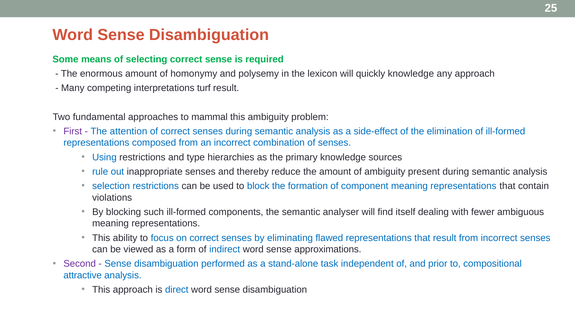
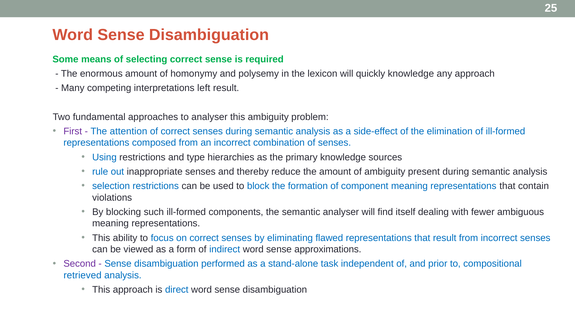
turf: turf -> left
to mammal: mammal -> analyser
attractive: attractive -> retrieved
